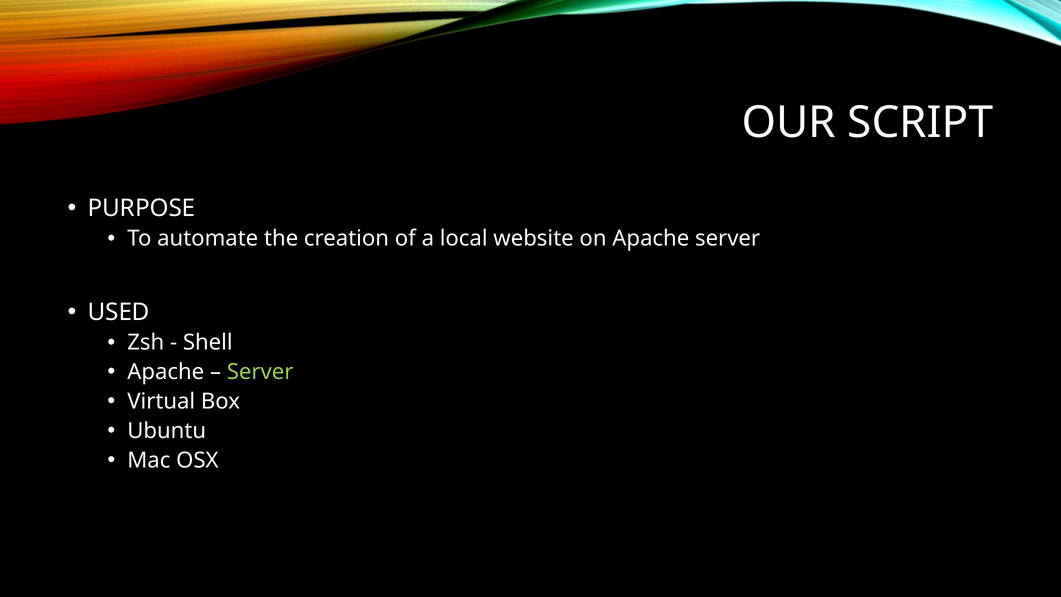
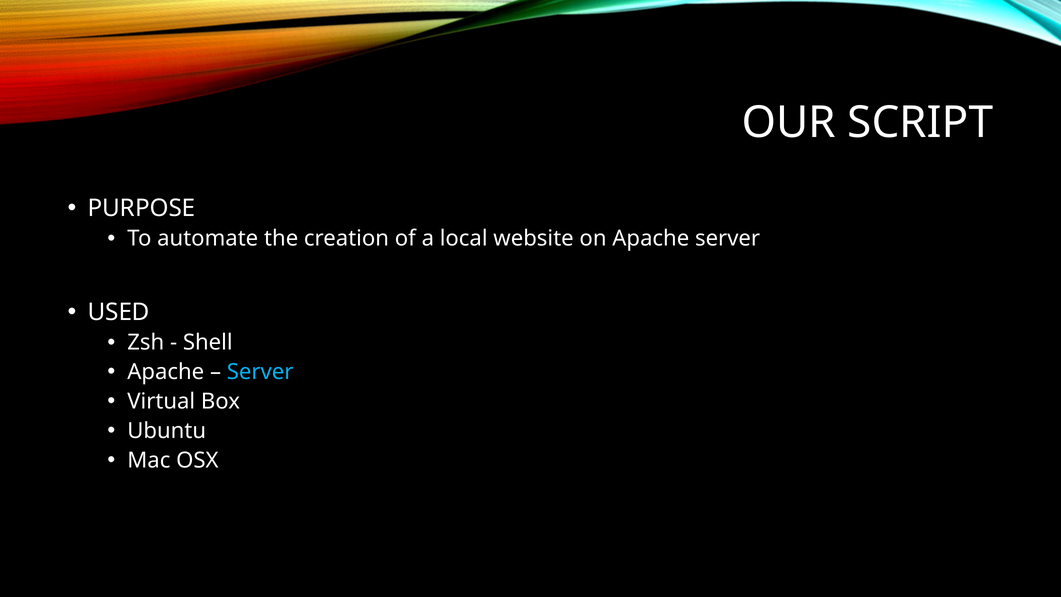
Server at (260, 372) colour: light green -> light blue
